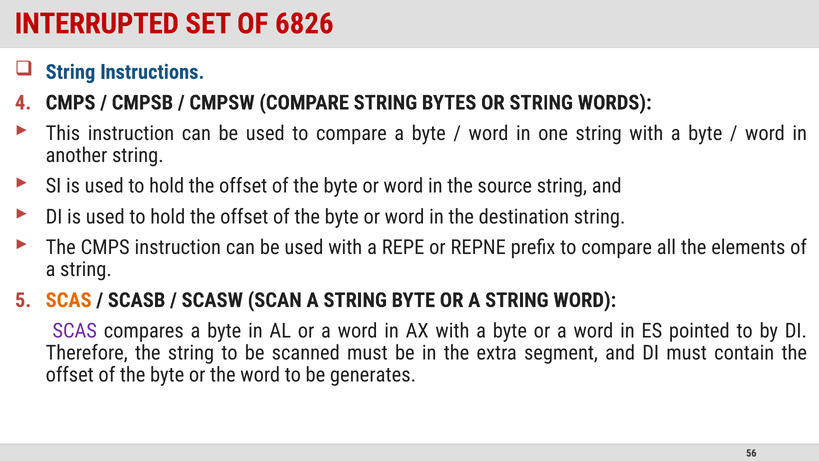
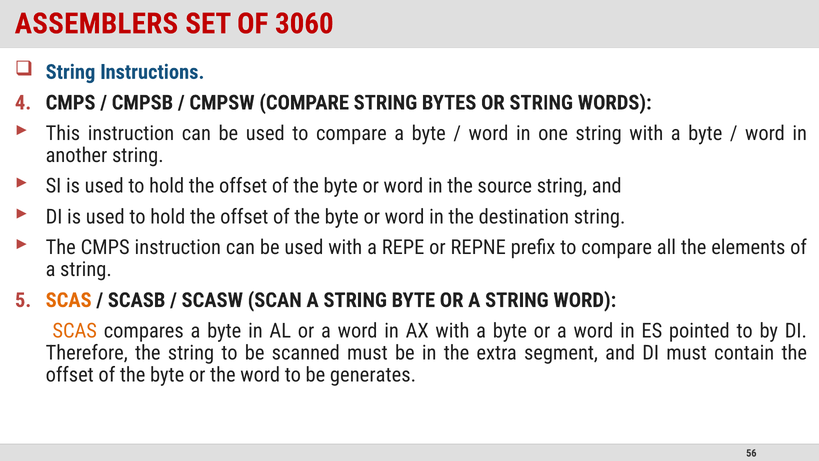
INTERRUPTED: INTERRUPTED -> ASSEMBLERS
6826: 6826 -> 3060
SCAS at (75, 331) colour: purple -> orange
